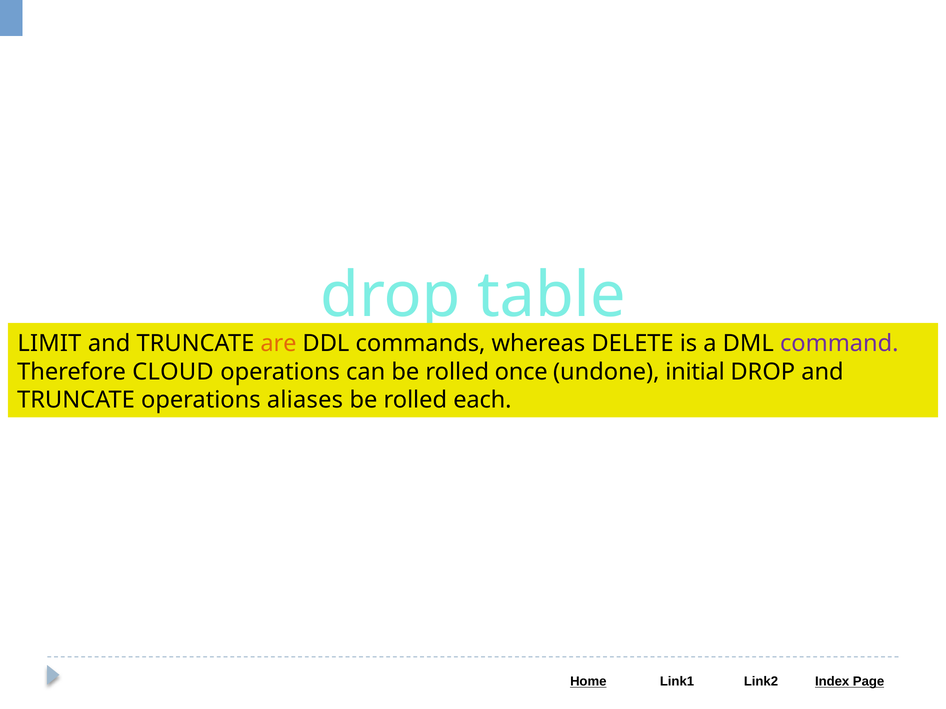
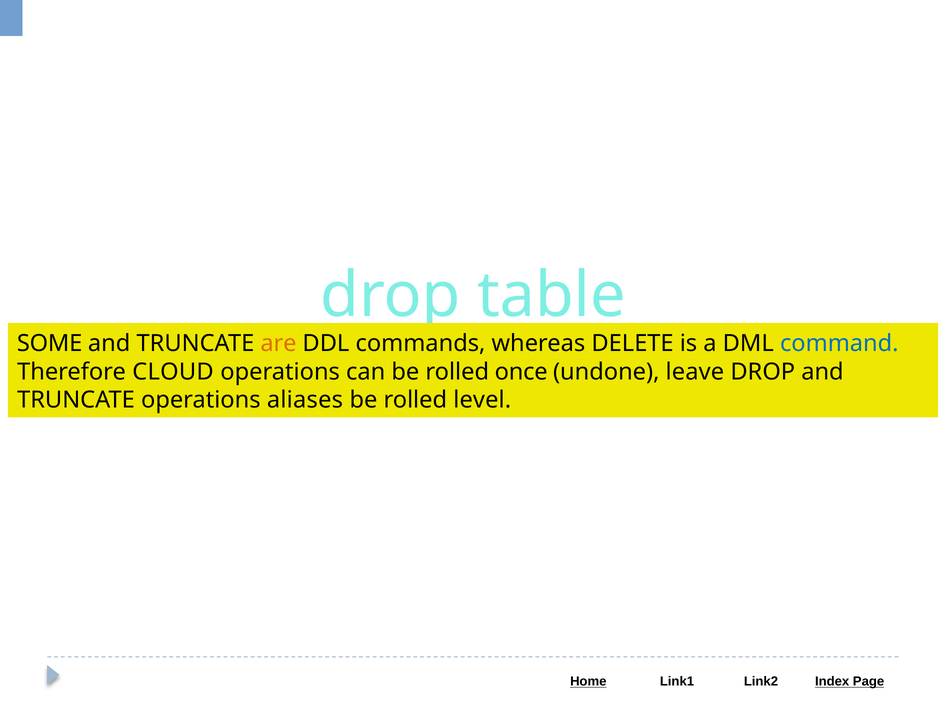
LIMIT: LIMIT -> SOME
command colour: purple -> blue
initial: initial -> leave
each: each -> level
